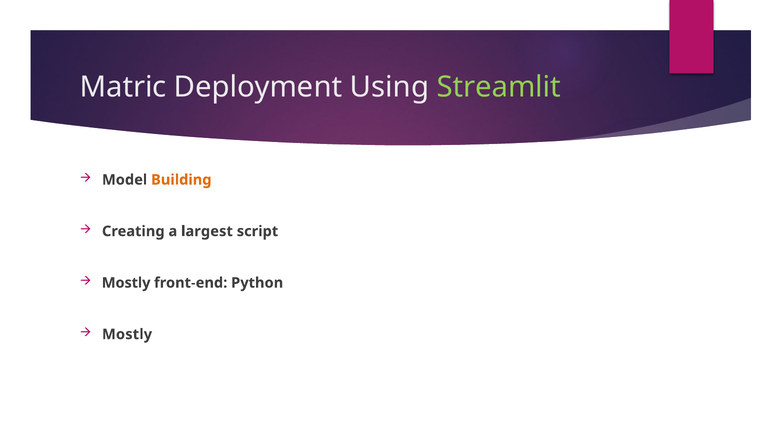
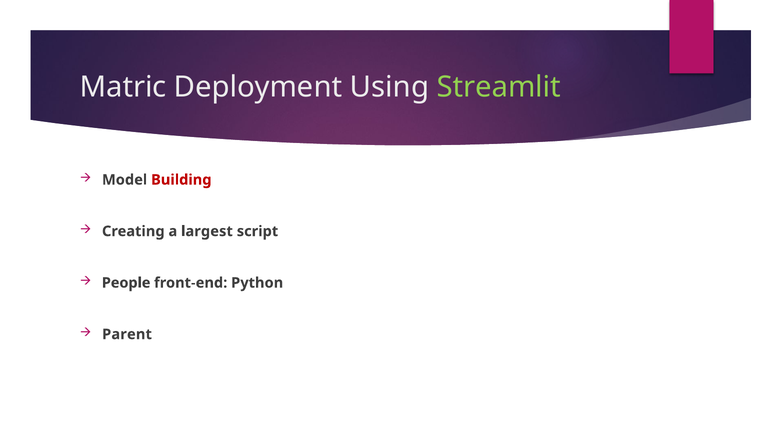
Building colour: orange -> red
Mostly at (126, 283): Mostly -> People
Mostly at (127, 334): Mostly -> Parent
